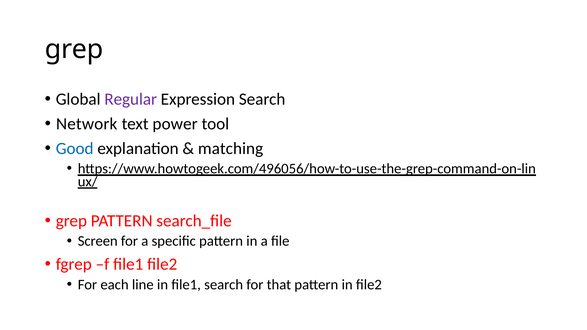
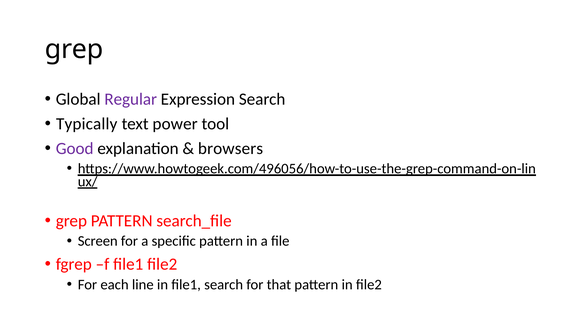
Network: Network -> Typically
Good colour: blue -> purple
matching: matching -> browsers
